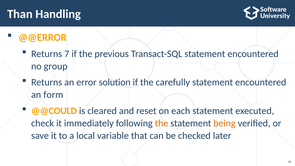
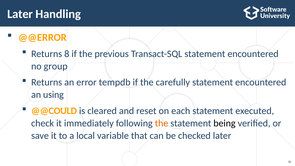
Than at (20, 14): Than -> Later
7: 7 -> 8
solution: solution -> tempdb
form: form -> using
being colour: orange -> black
